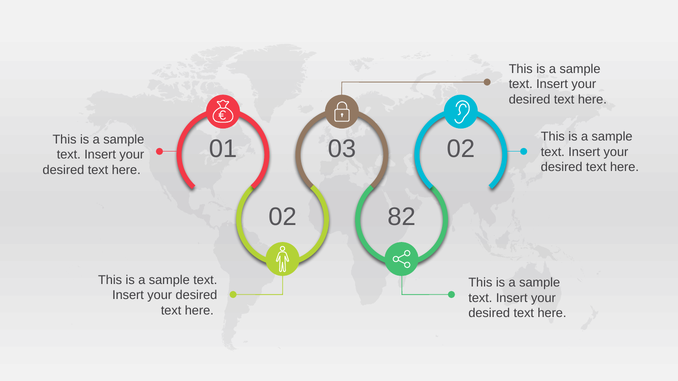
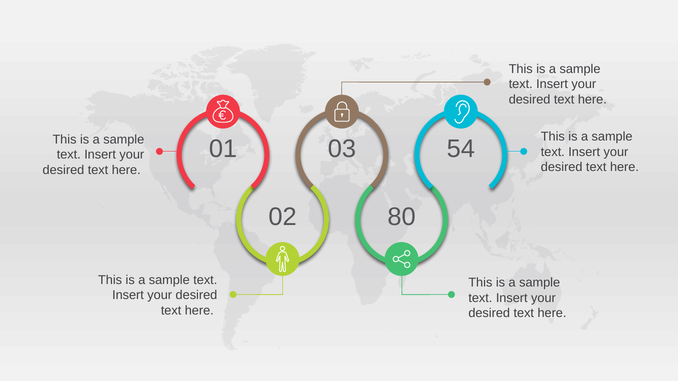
03 02: 02 -> 54
82: 82 -> 80
